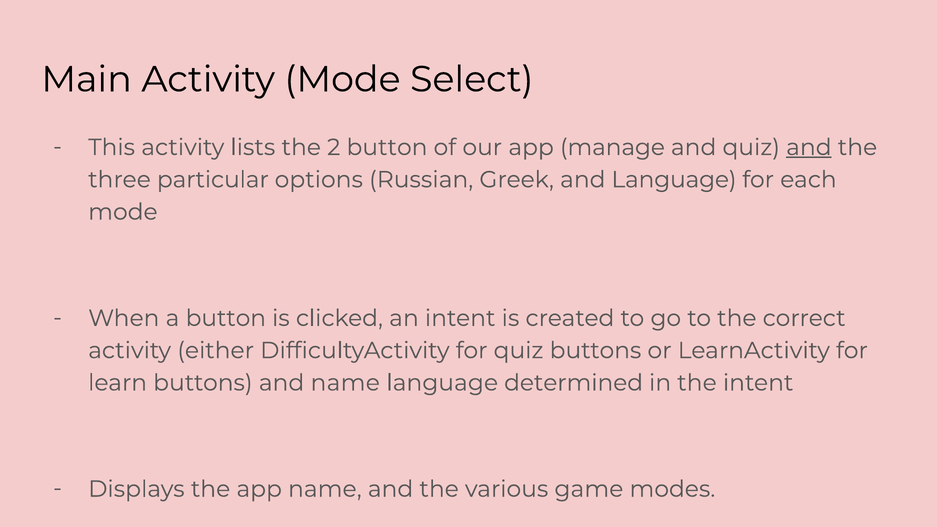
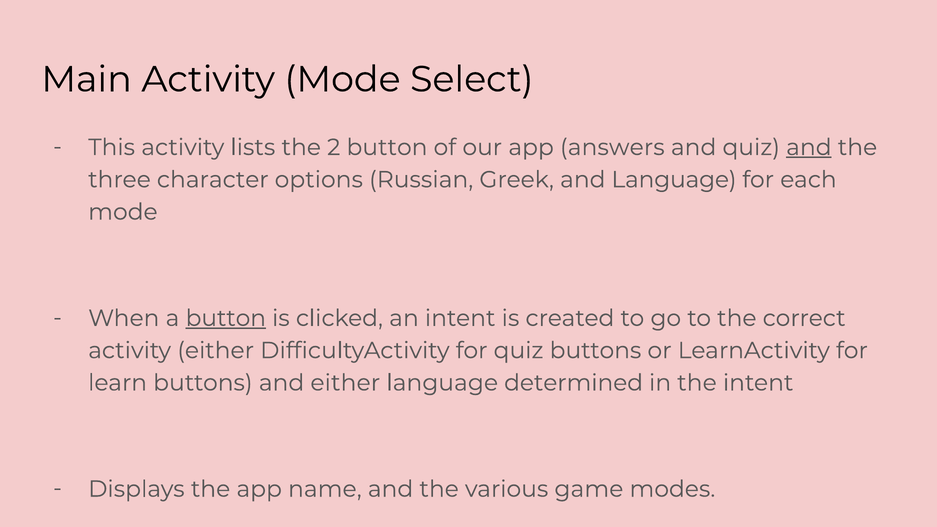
manage: manage -> answers
particular: particular -> character
button at (226, 318) underline: none -> present
and name: name -> either
